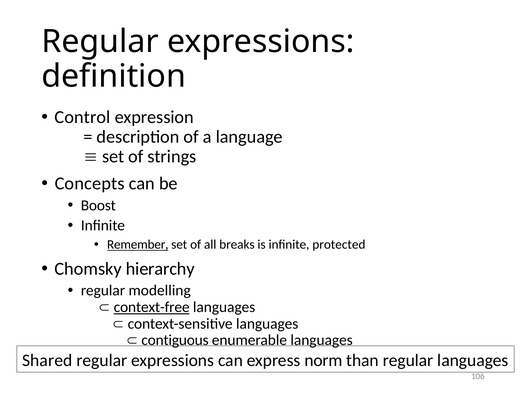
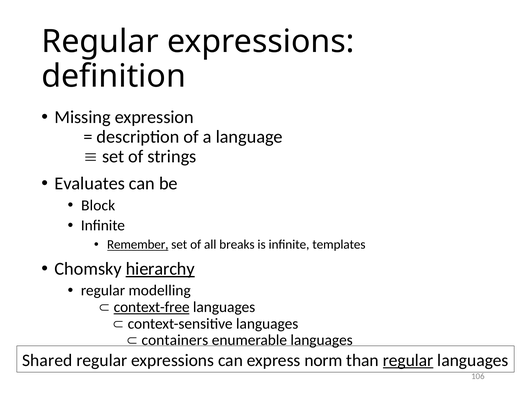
Control: Control -> Missing
Concepts: Concepts -> Evaluates
Boost: Boost -> Block
protected: protected -> templates
hierarchy underline: none -> present
contiguous: contiguous -> containers
regular at (408, 361) underline: none -> present
